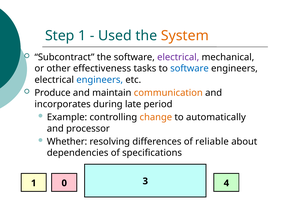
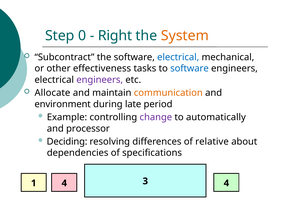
Step 1: 1 -> 0
Used: Used -> Right
electrical at (178, 57) colour: purple -> blue
engineers at (100, 80) colour: blue -> purple
Produce: Produce -> Allocate
incorporates: incorporates -> environment
change colour: orange -> purple
Whether: Whether -> Deciding
reliable: reliable -> relative
1 0: 0 -> 4
